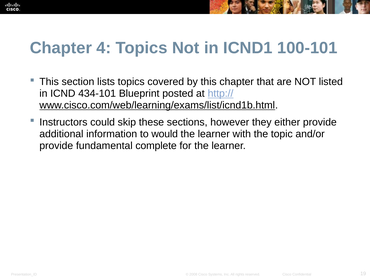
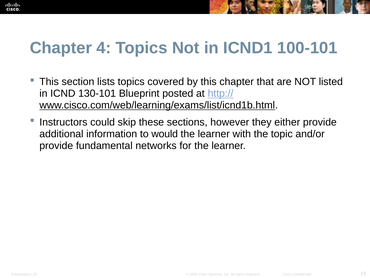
434-101: 434-101 -> 130-101
complete: complete -> networks
